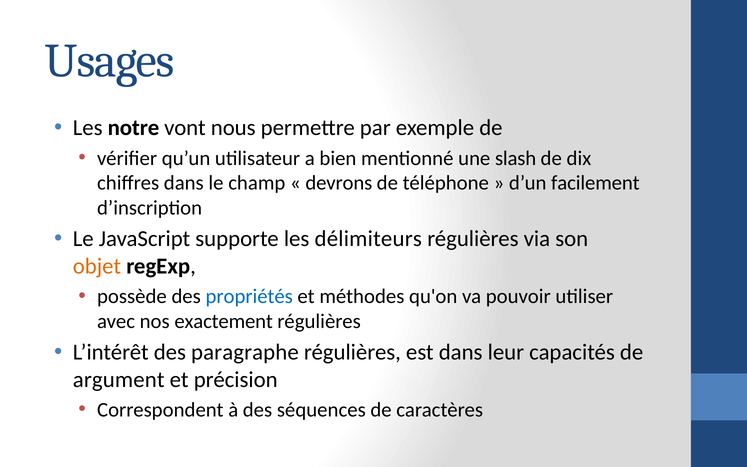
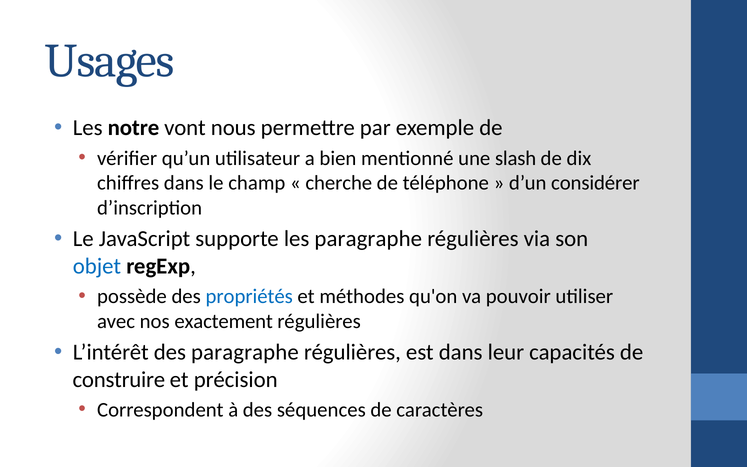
devrons: devrons -> cherche
facilement: facilement -> considérer
les délimiteurs: délimiteurs -> paragraphe
objet colour: orange -> blue
argument: argument -> construire
